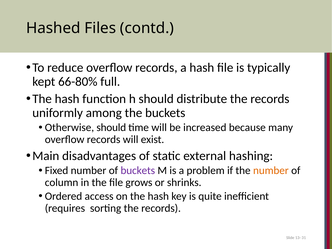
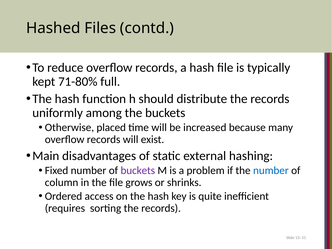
66-80%: 66-80% -> 71-80%
Otherwise should: should -> placed
number at (271, 171) colour: orange -> blue
